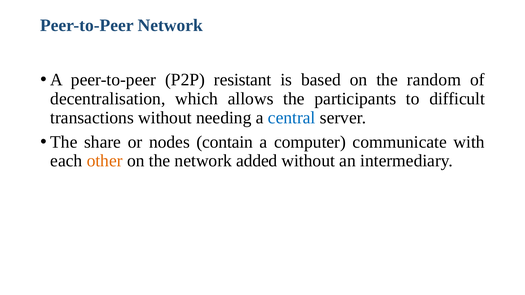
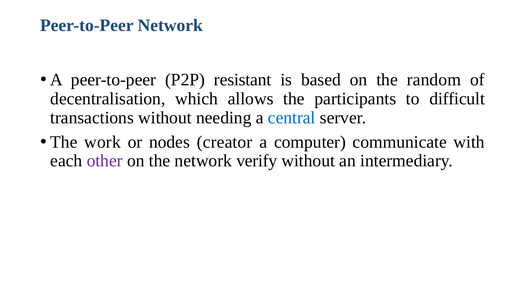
share: share -> work
contain: contain -> creator
other colour: orange -> purple
added: added -> verify
